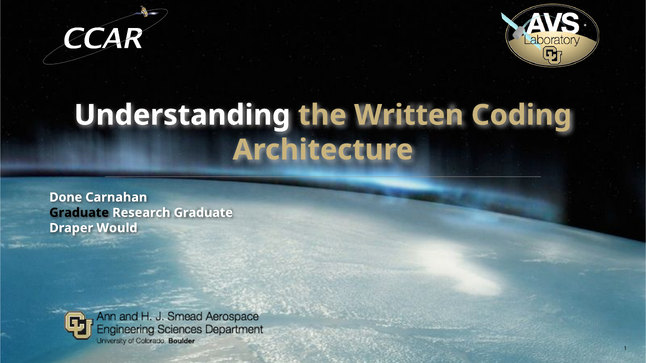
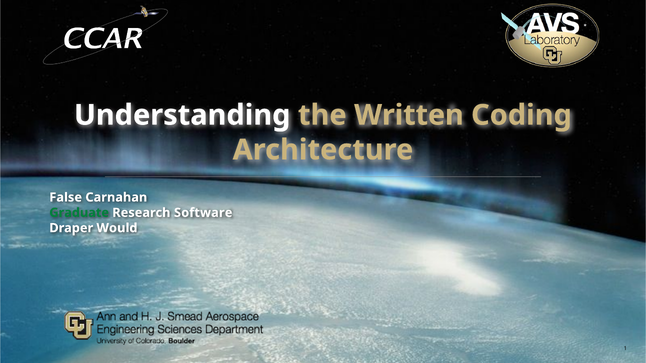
Done: Done -> False
Graduate at (79, 213) colour: black -> green
Research Graduate: Graduate -> Software
